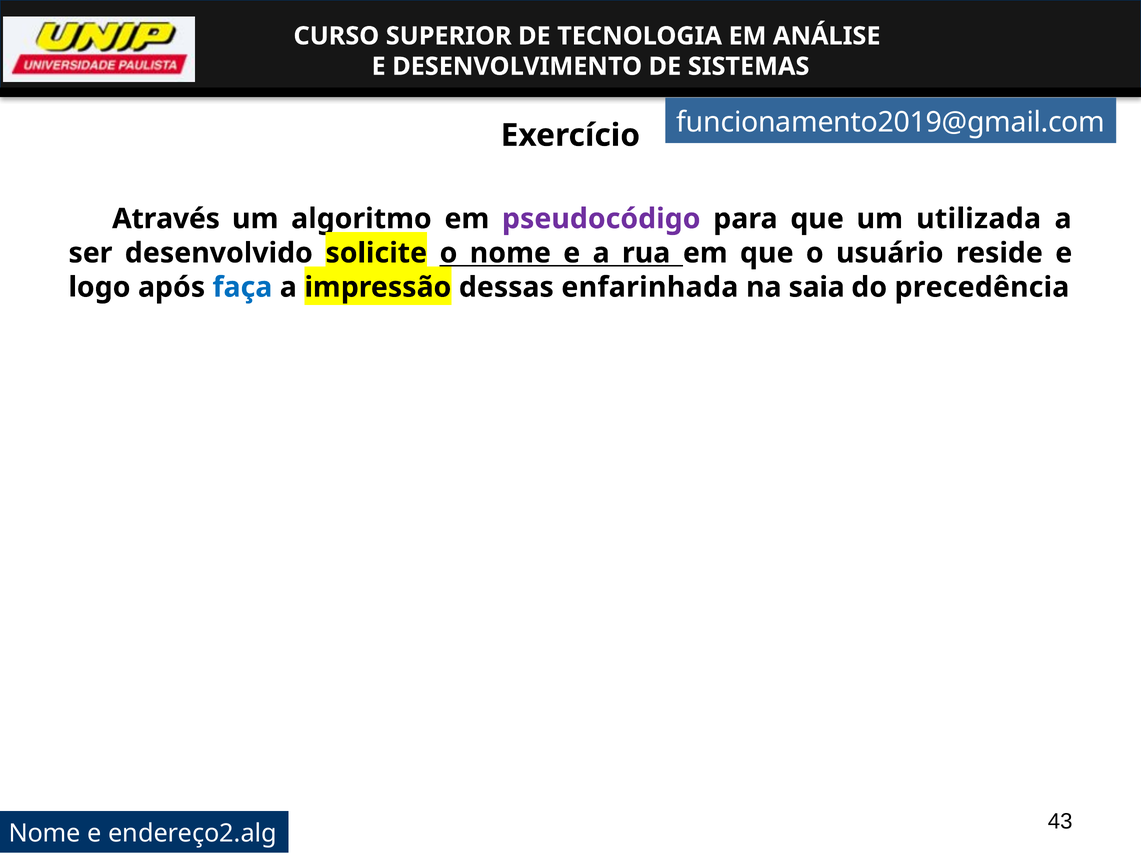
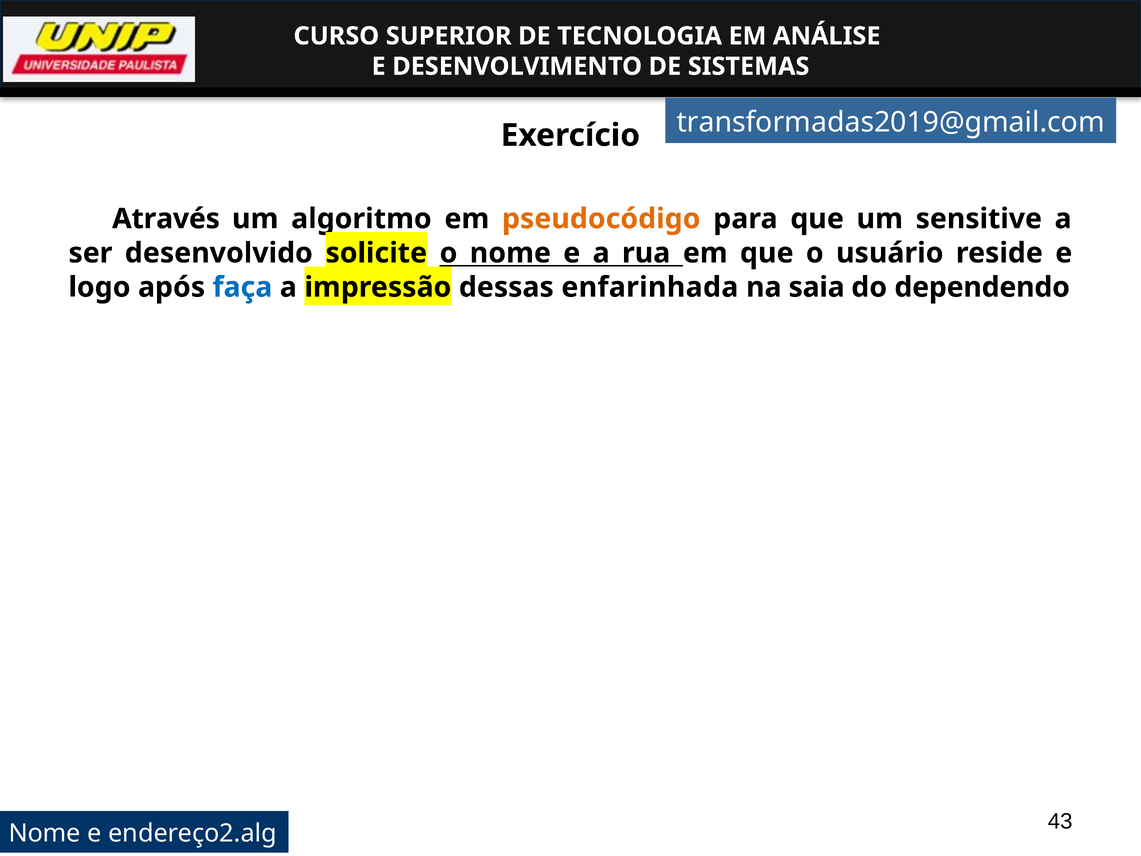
funcionamento2019@gmail.com: funcionamento2019@gmail.com -> transformadas2019@gmail.com
pseudocódigo colour: purple -> orange
utilizada: utilizada -> sensitive
precedência: precedência -> dependendo
